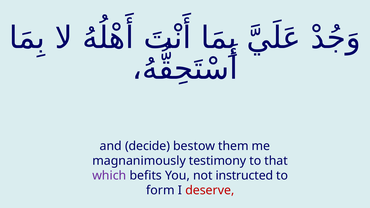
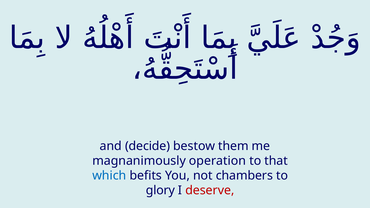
testimony: testimony -> operation
which colour: purple -> blue
instructed: instructed -> chambers
form: form -> glory
